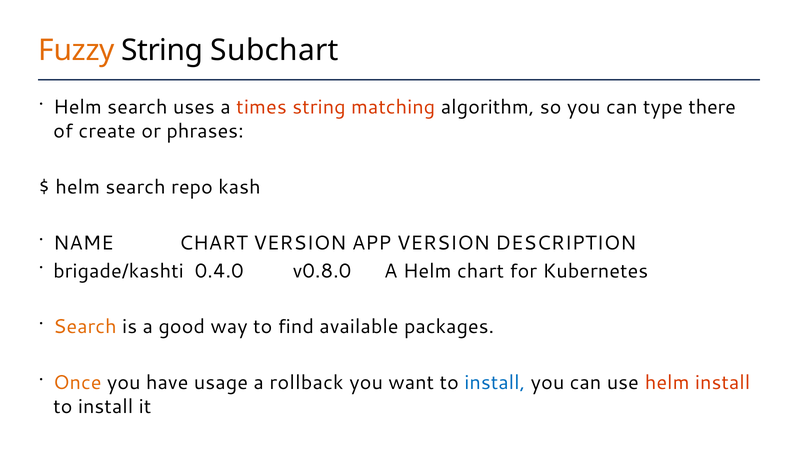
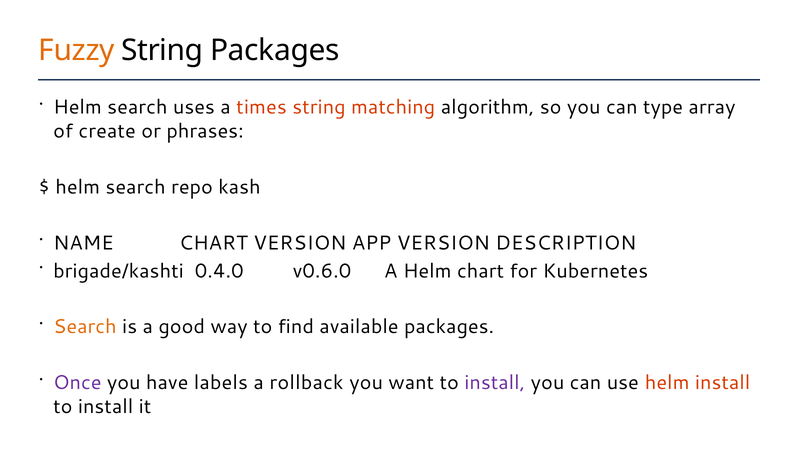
String Subchart: Subchart -> Packages
there: there -> array
v0.8.0: v0.8.0 -> v0.6.0
Once colour: orange -> purple
usage: usage -> labels
install at (495, 383) colour: blue -> purple
